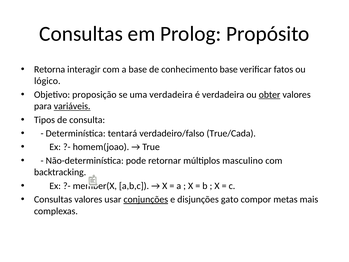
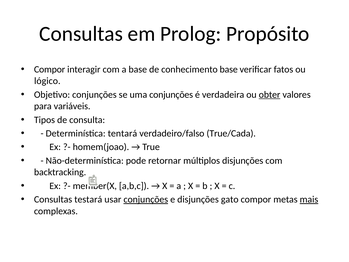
Retorna at (50, 69): Retorna -> Compor
Objetivo proposição: proposição -> conjunções
uma verdadeira: verdadeira -> conjunções
variáveis underline: present -> none
múltiplos masculino: masculino -> disjunções
Consultas valores: valores -> testará
mais underline: none -> present
